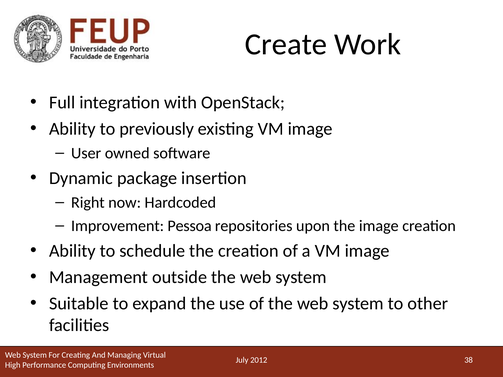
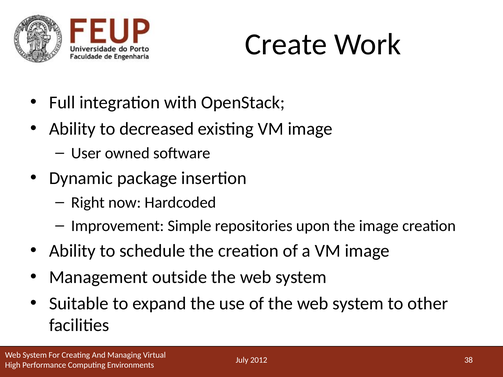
previously: previously -> decreased
Pessoa: Pessoa -> Simple
